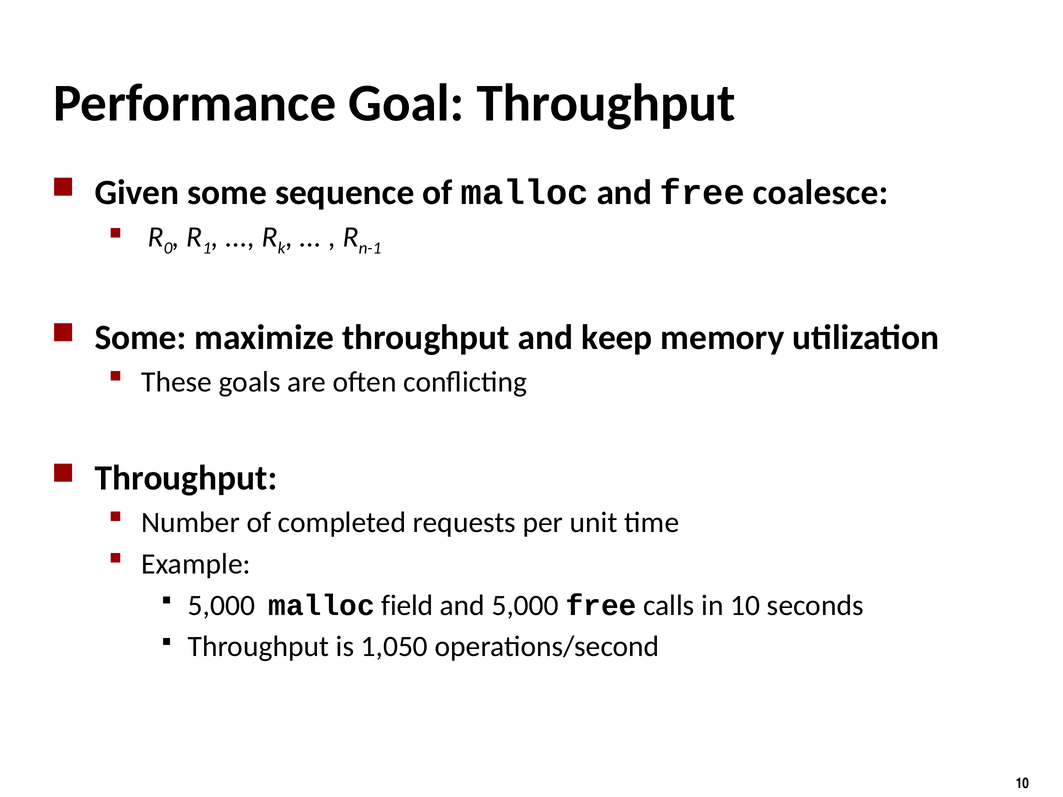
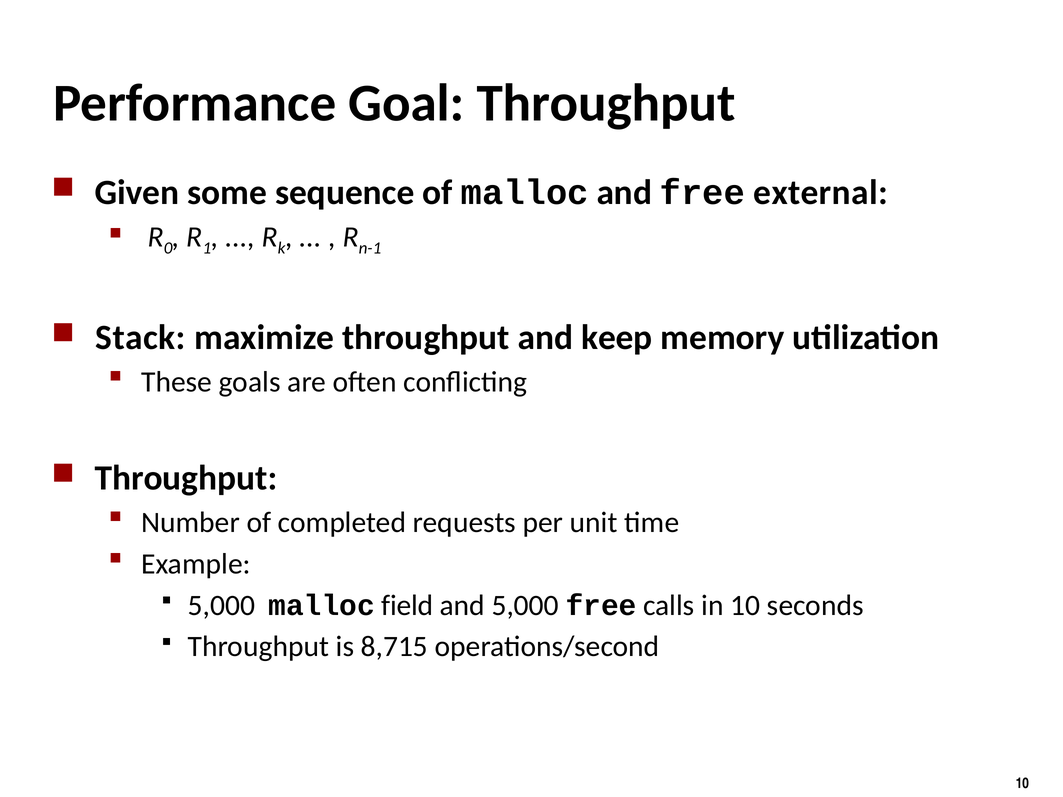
coalesce: coalesce -> external
Some at (141, 338): Some -> Stack
1,050: 1,050 -> 8,715
